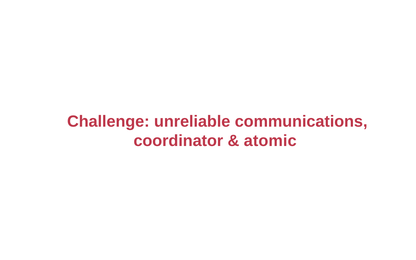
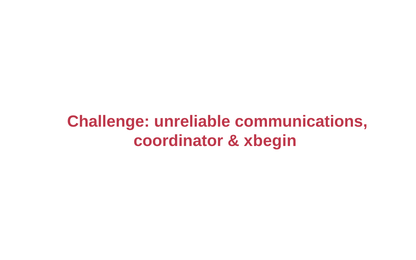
atomic: atomic -> xbegin
